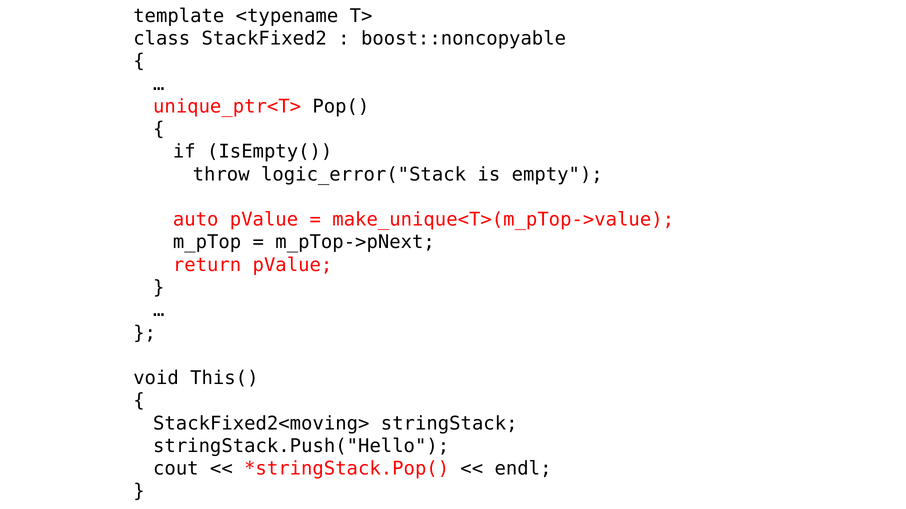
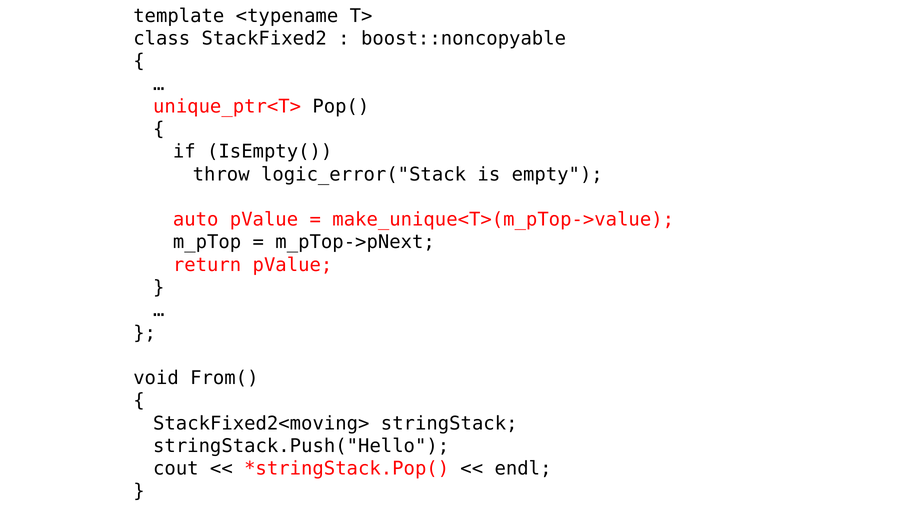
This(: This( -> From(
